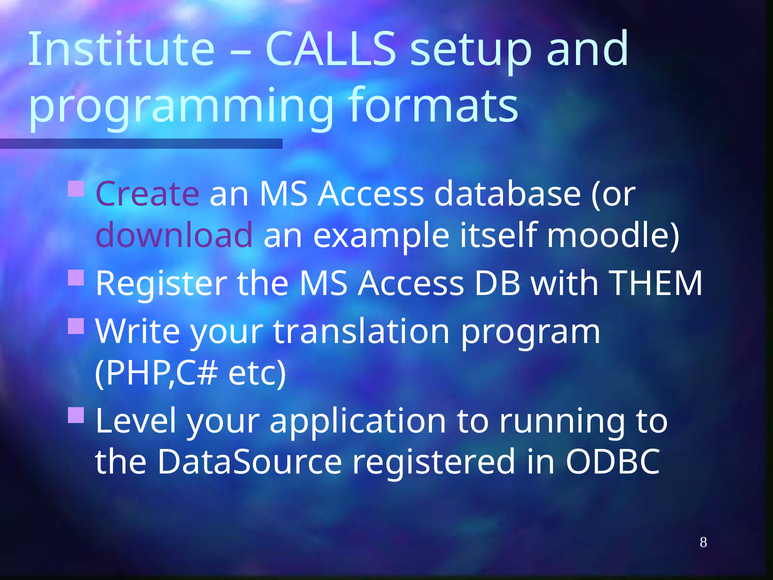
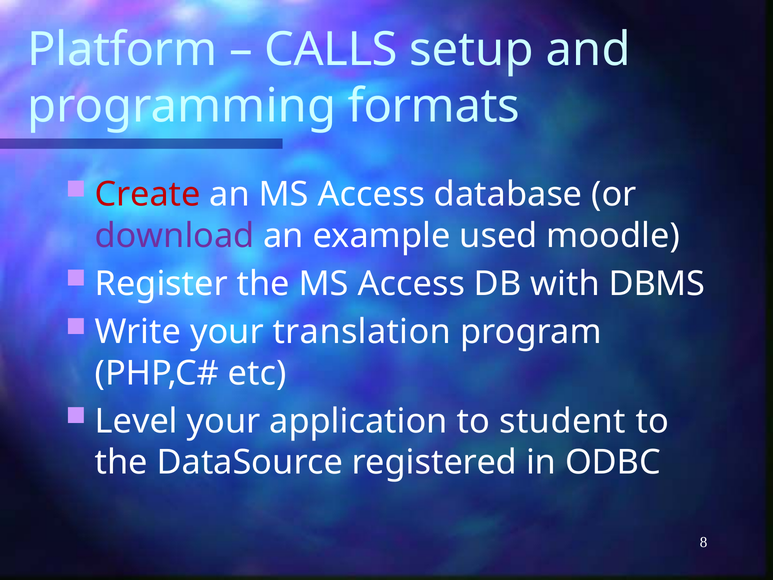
Institute: Institute -> Platform
Create colour: purple -> red
itself: itself -> used
THEM: THEM -> DBMS
running: running -> student
